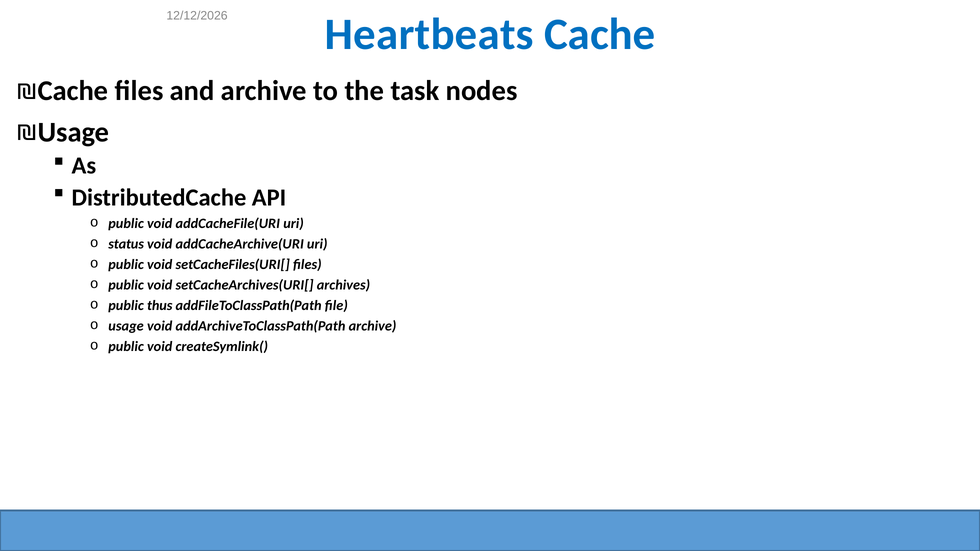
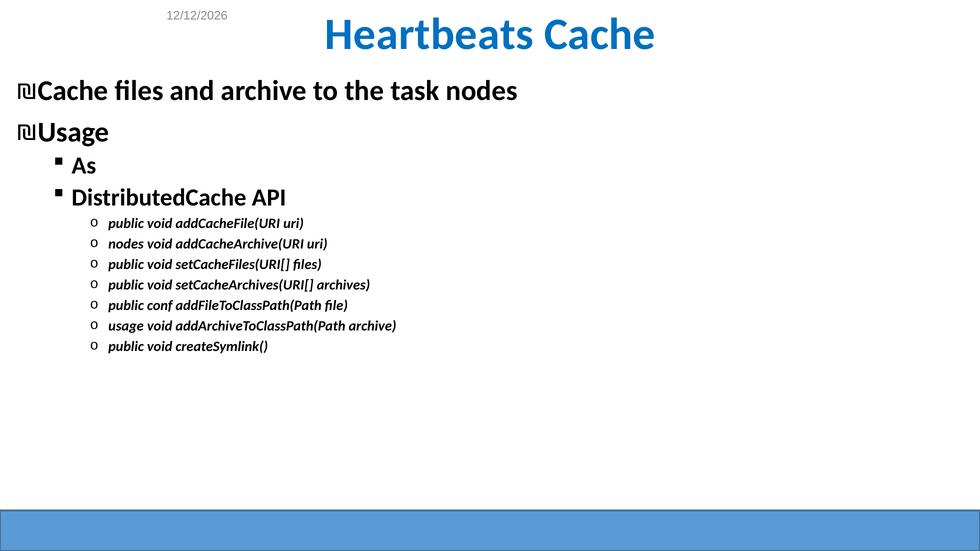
status at (126, 244): status -> nodes
thus: thus -> conf
